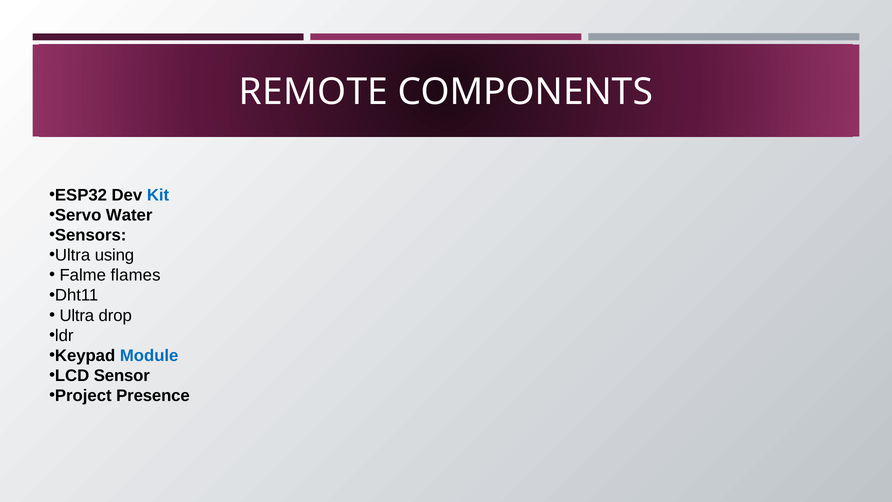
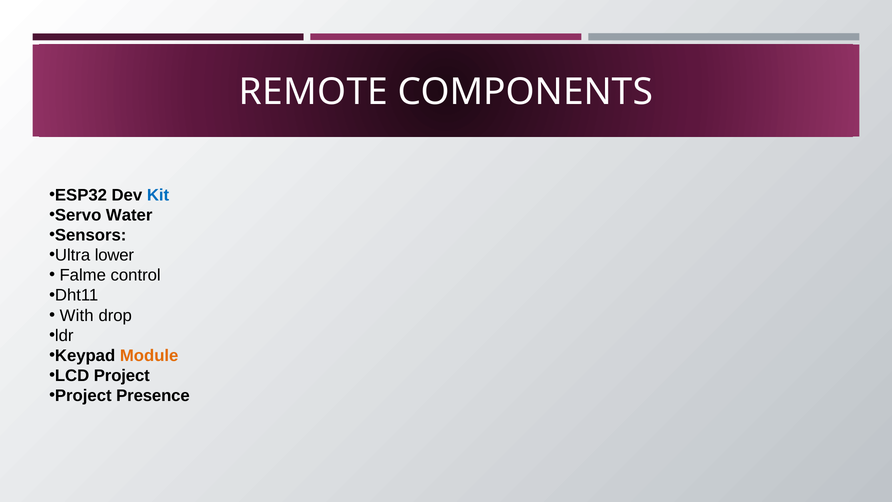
using: using -> lower
flames: flames -> control
Ultra at (77, 315): Ultra -> With
Module colour: blue -> orange
LCD Sensor: Sensor -> Project
